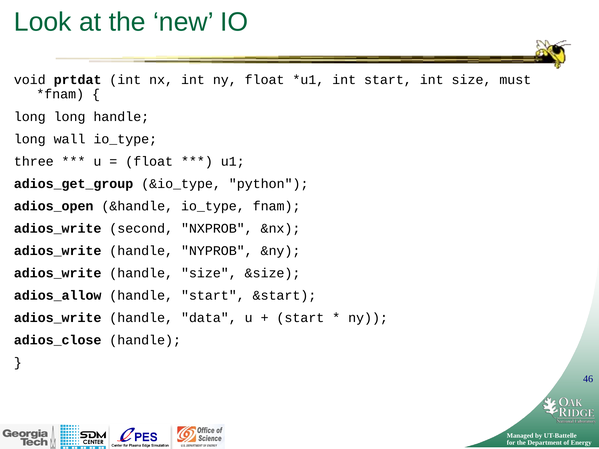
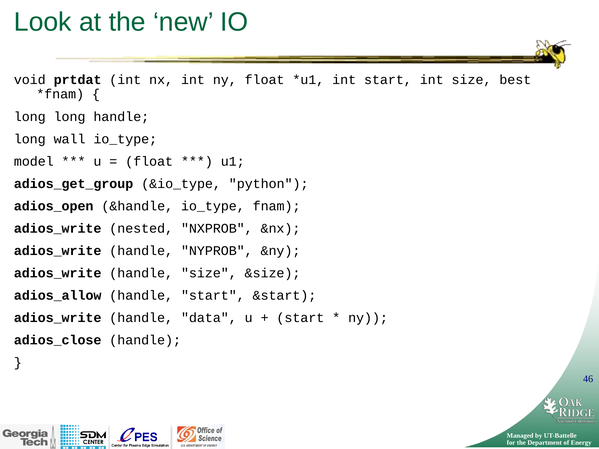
must: must -> best
three: three -> model
second: second -> nested
